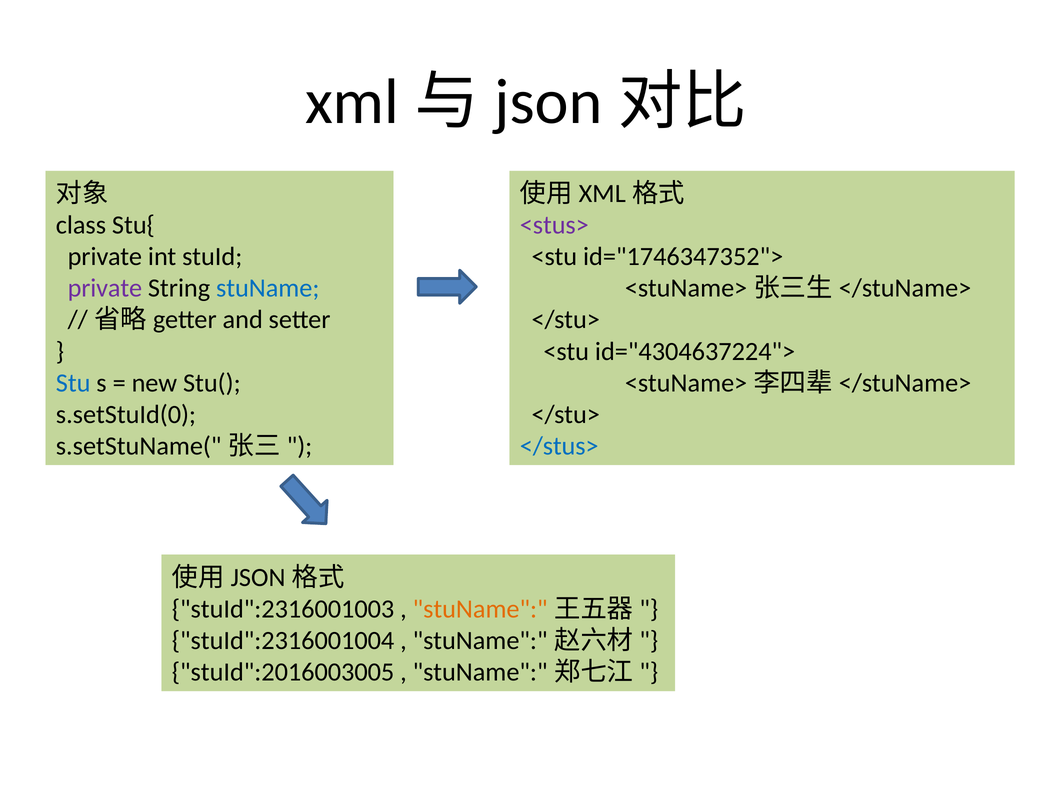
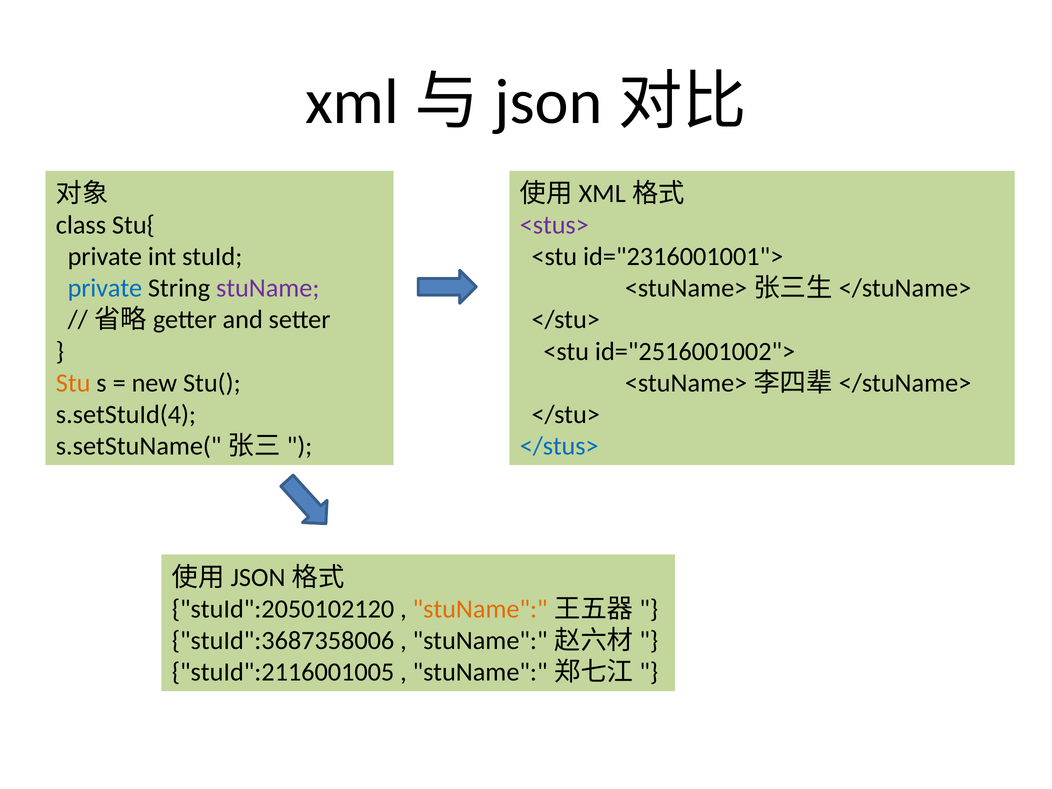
id="1746347352">: id="1746347352"> -> id="2316001001">
private at (105, 288) colour: purple -> blue
stuName at (268, 288) colour: blue -> purple
id="4304637224">: id="4304637224"> -> id="2516001002">
Stu colour: blue -> orange
s.setStuId(0: s.setStuId(0 -> s.setStuId(4
stuId":2316001003: stuId":2316001003 -> stuId":2050102120
stuId":2316001004: stuId":2316001004 -> stuId":3687358006
stuId":2016003005: stuId":2016003005 -> stuId":2116001005
